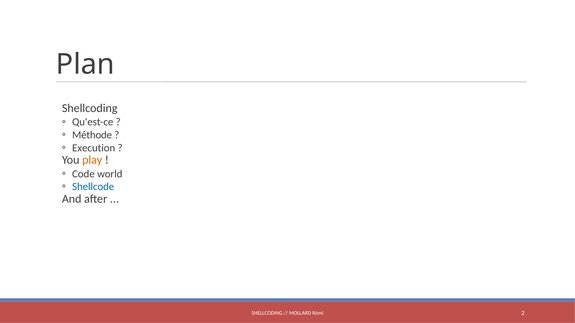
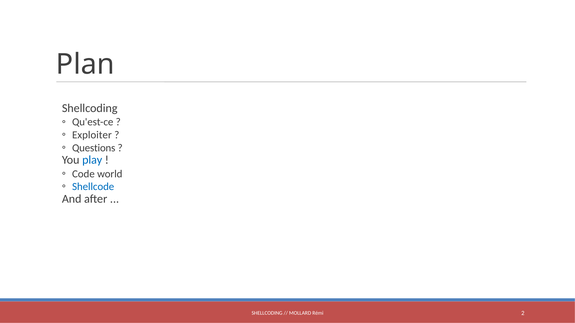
Méthode: Méthode -> Exploiter
Execution: Execution -> Questions
play colour: orange -> blue
